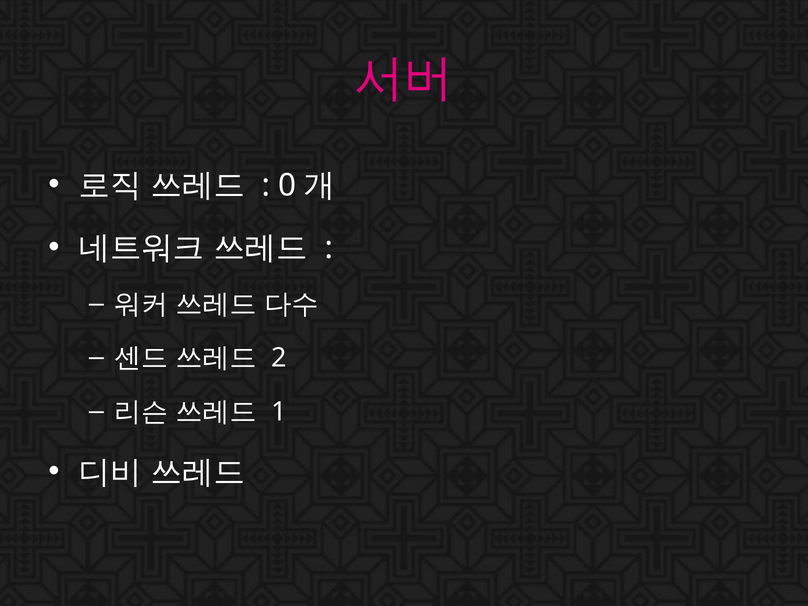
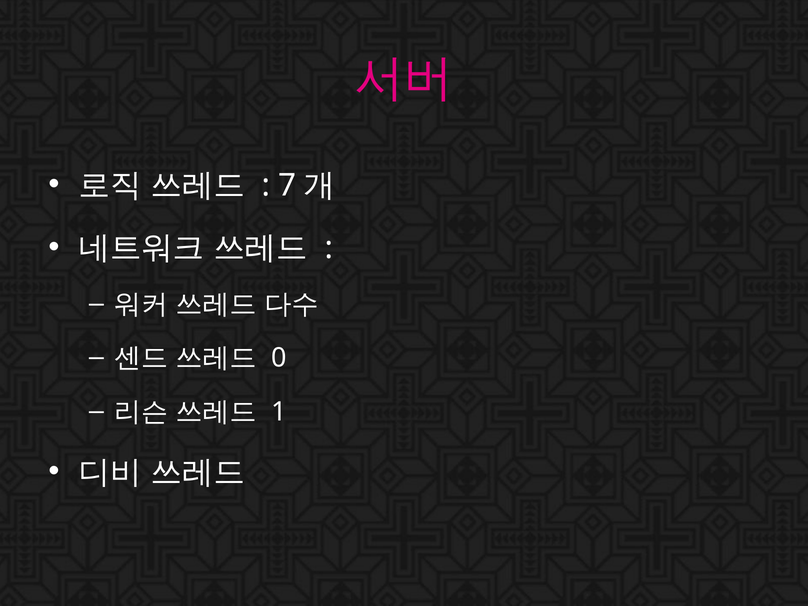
0: 0 -> 7
2: 2 -> 0
